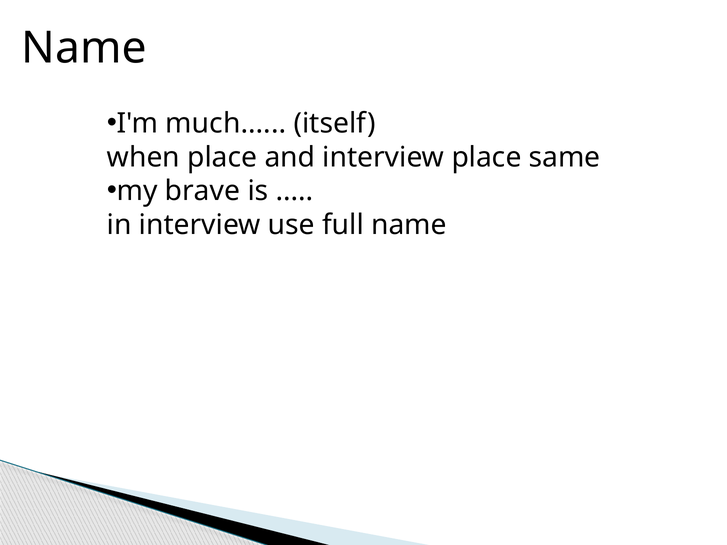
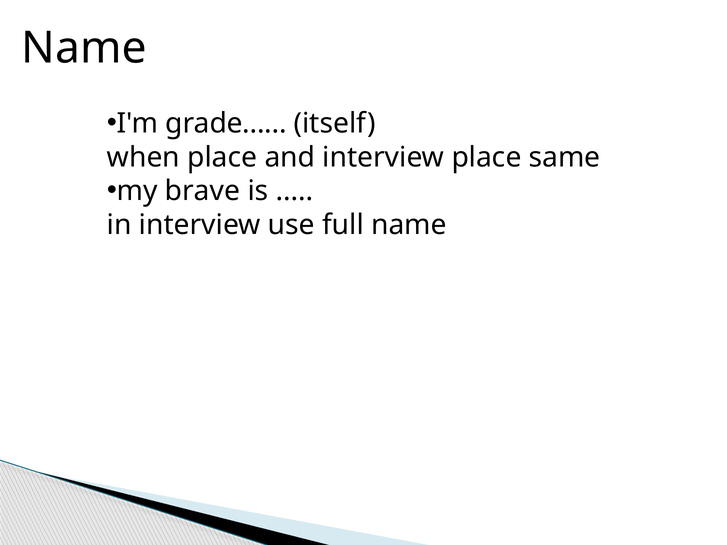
much: much -> grade
